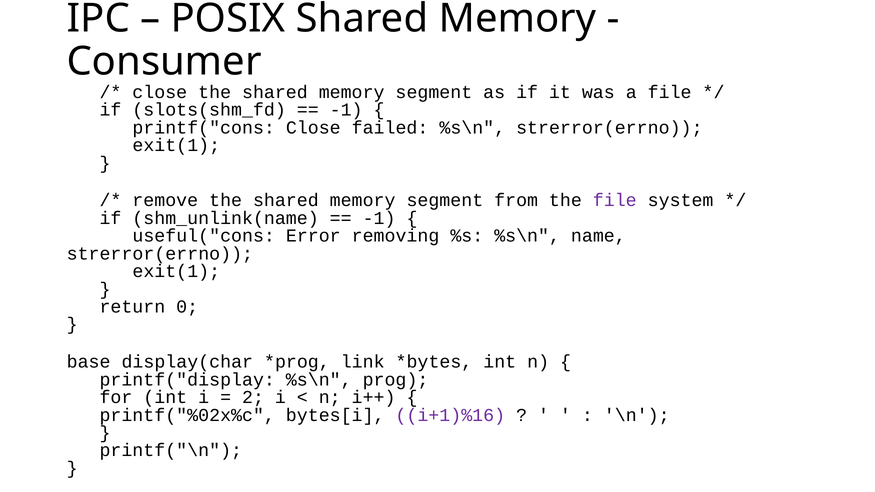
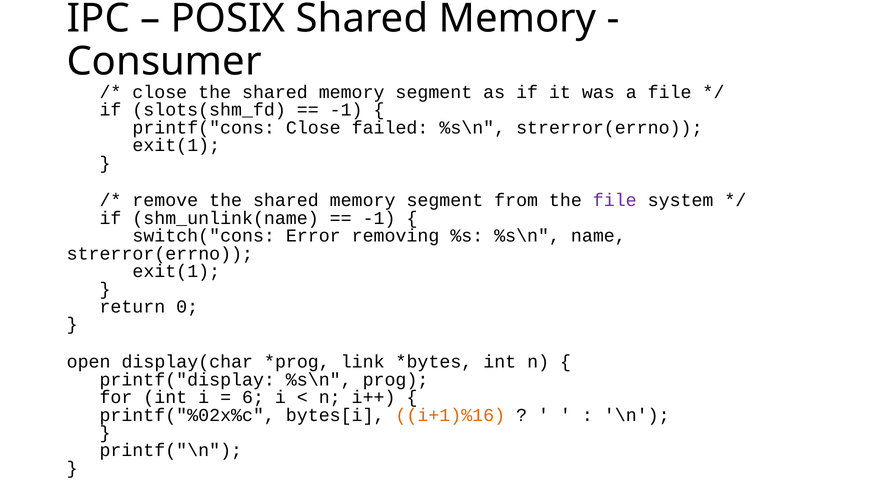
useful("cons: useful("cons -> switch("cons
base: base -> open
2: 2 -> 6
i+1)%16 colour: purple -> orange
